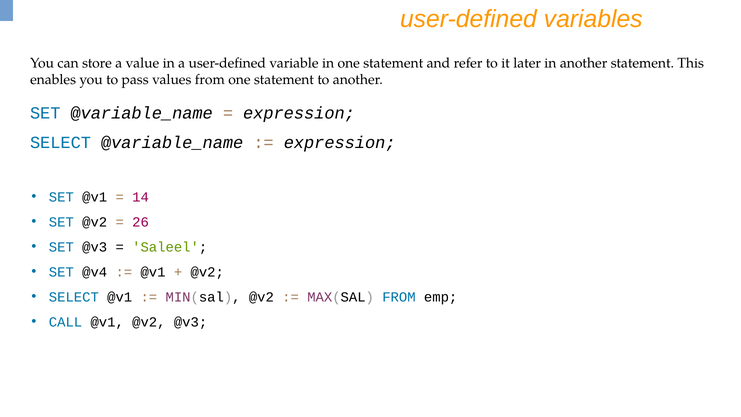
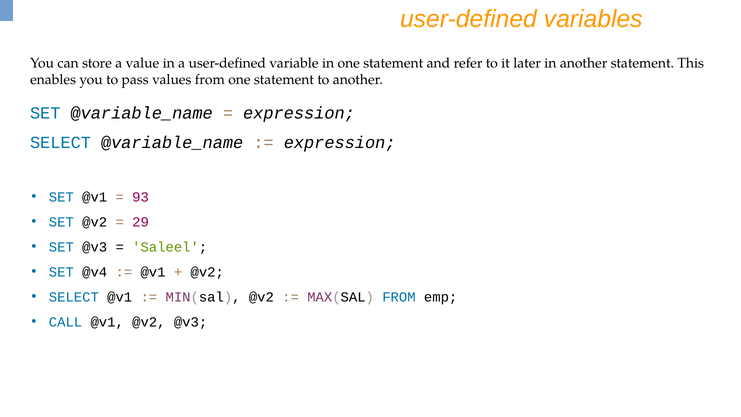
14: 14 -> 93
26: 26 -> 29
